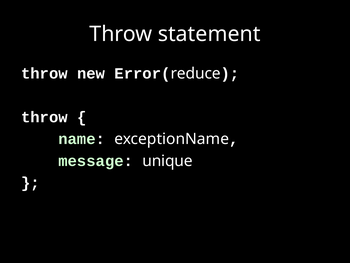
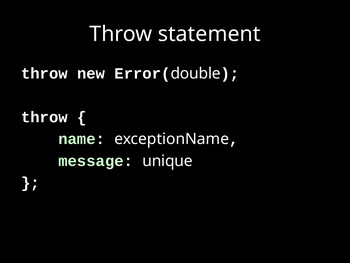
reduce: reduce -> double
